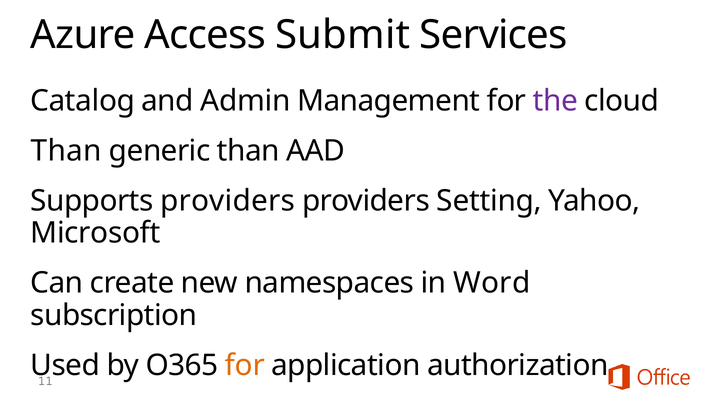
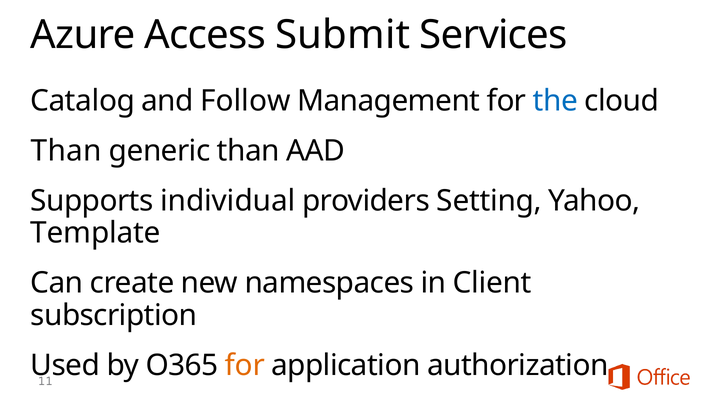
Admin: Admin -> Follow
the colour: purple -> blue
Supports providers: providers -> individual
Microsoft: Microsoft -> Template
Word: Word -> Client
